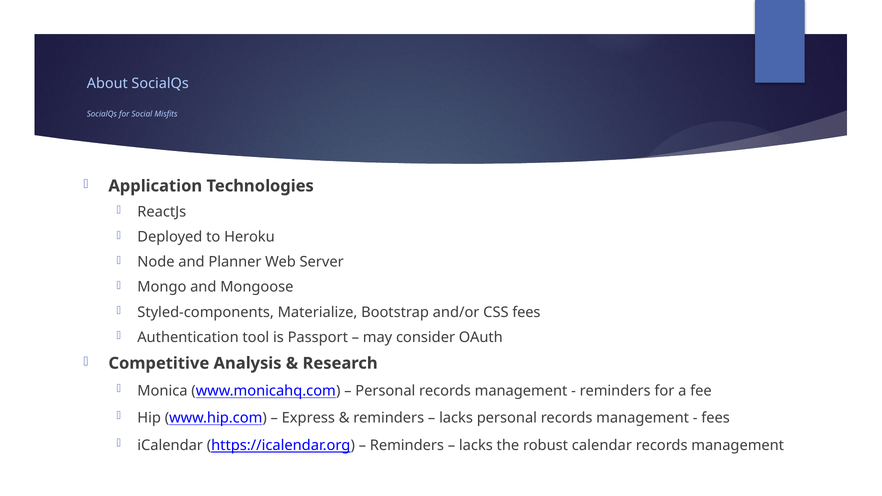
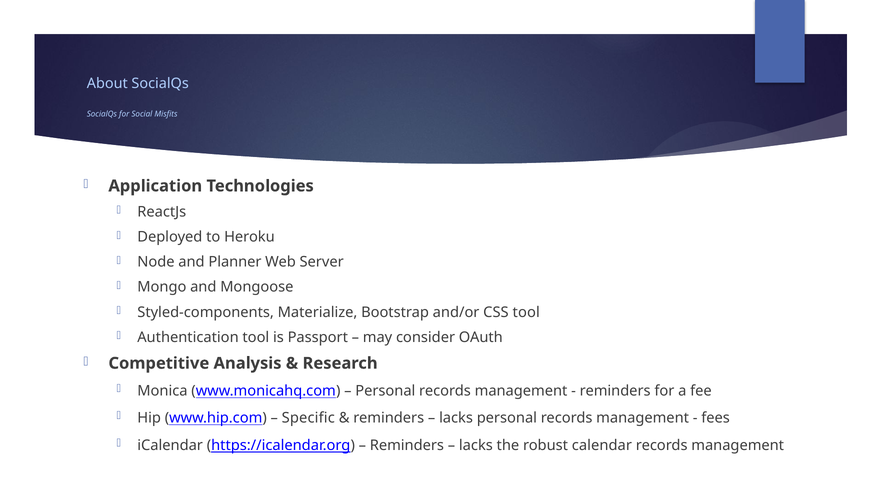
CSS fees: fees -> tool
Express: Express -> Specific
